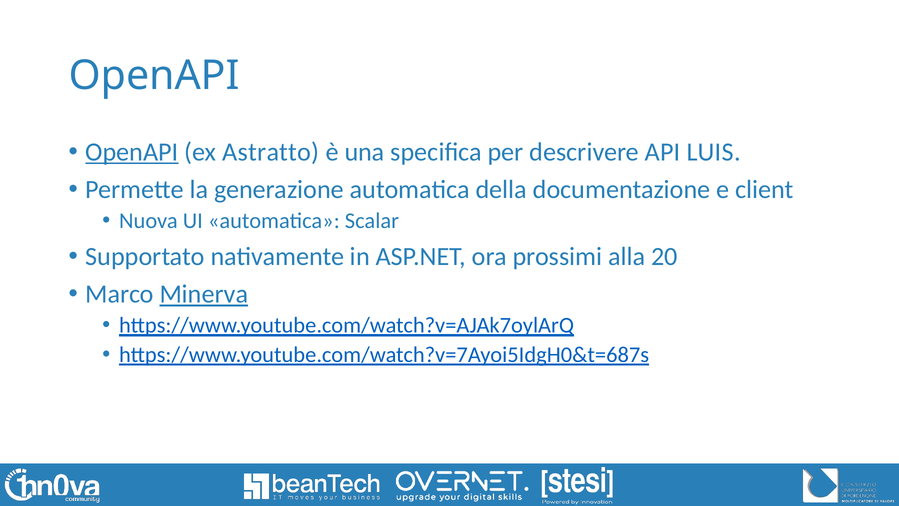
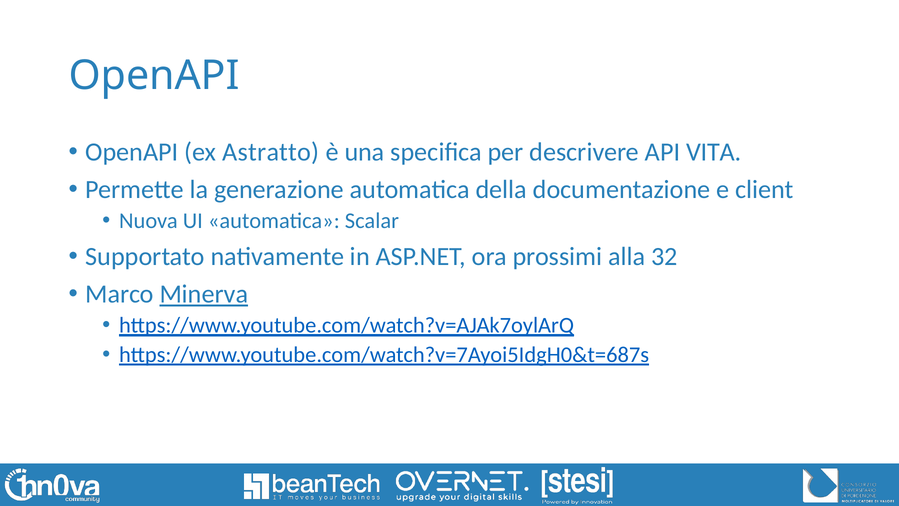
OpenAPI at (132, 152) underline: present -> none
LUIS: LUIS -> VITA
20: 20 -> 32
